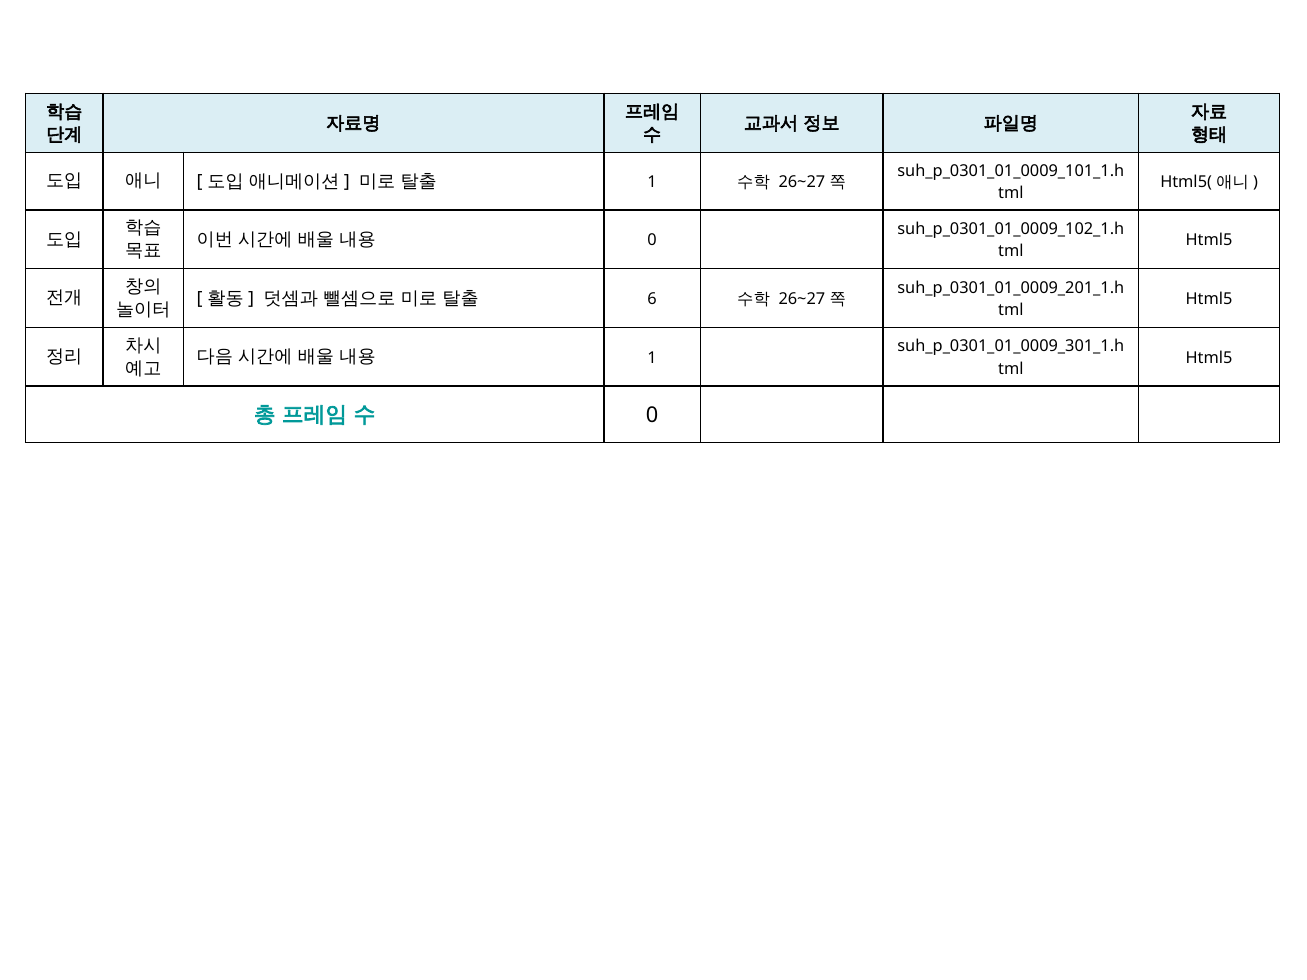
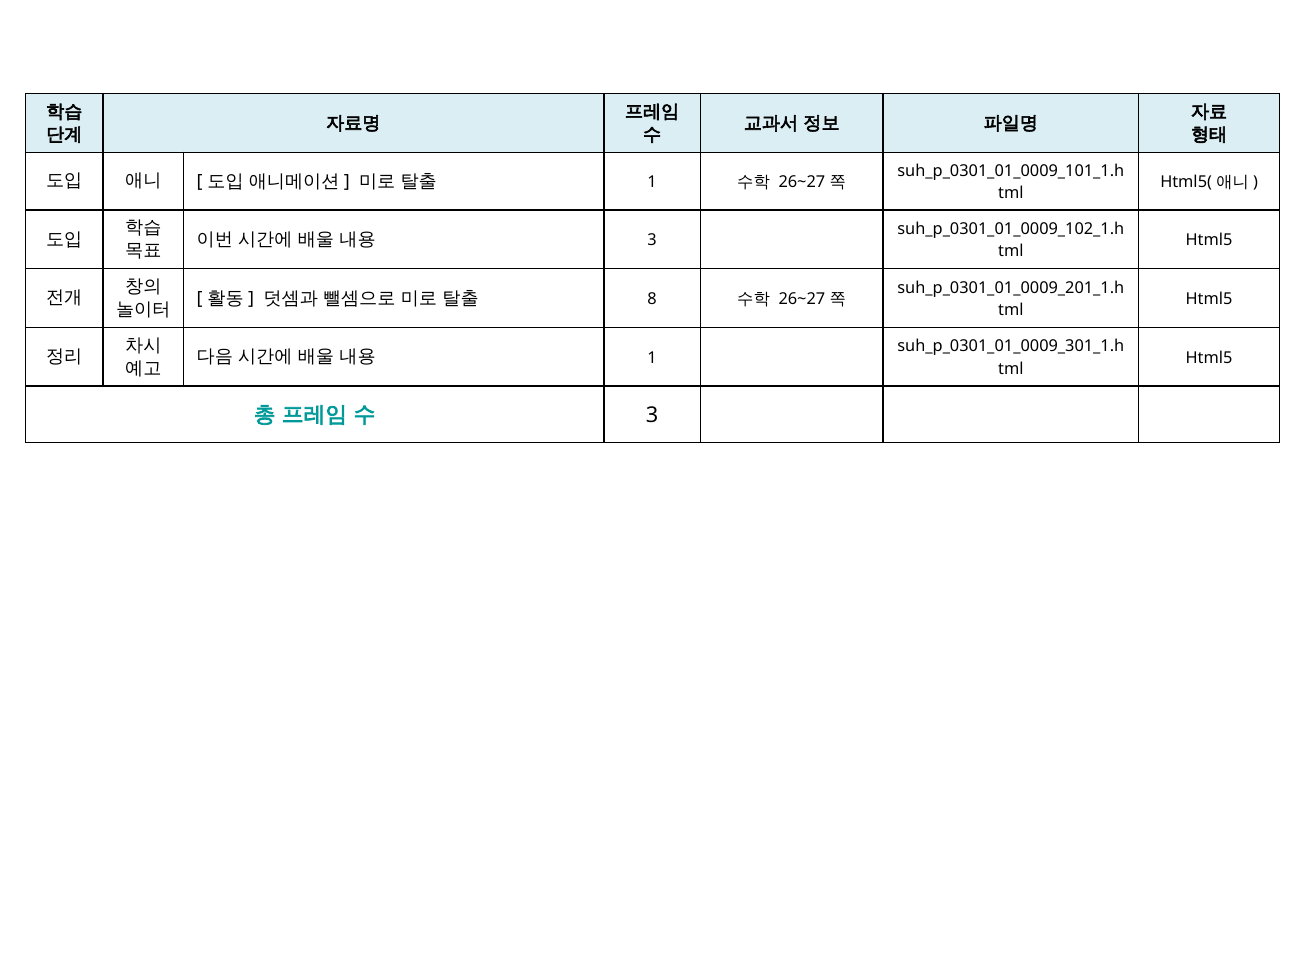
0 at (652, 240): 0 -> 3
6: 6 -> 8
0 at (652, 416): 0 -> 3
